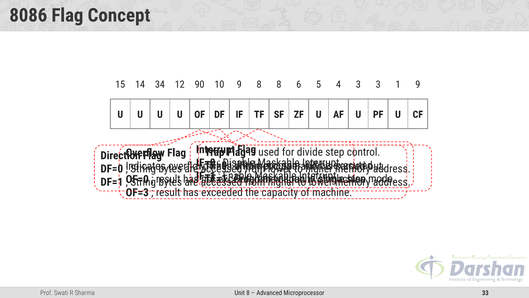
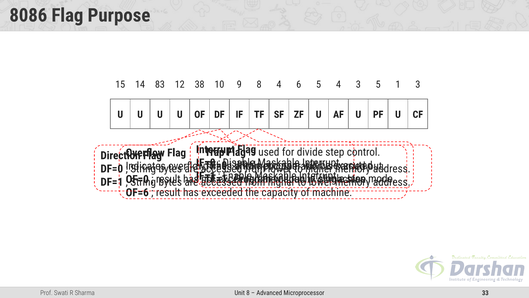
Concept: Concept -> Purpose
34: 34 -> 83
90: 90 -> 38
8 8: 8 -> 4
3 3: 3 -> 5
1 9: 9 -> 3
OF=3: OF=3 -> OF=6
